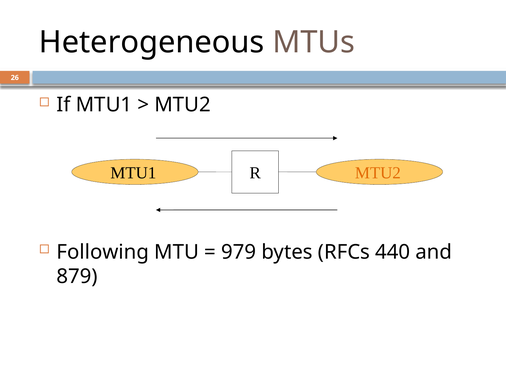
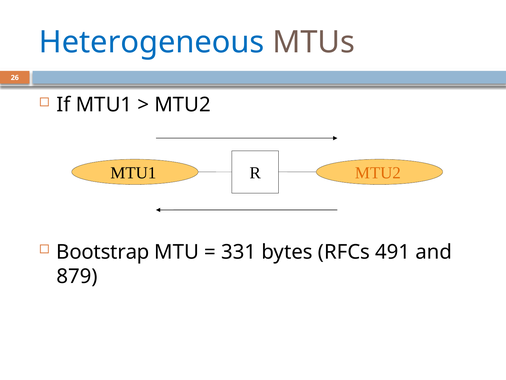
Heterogeneous colour: black -> blue
Following: Following -> Bootstrap
979: 979 -> 331
440: 440 -> 491
